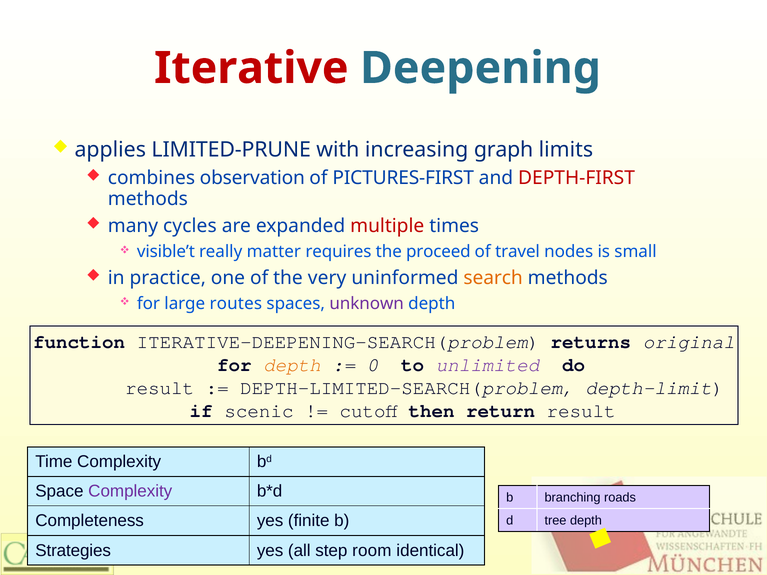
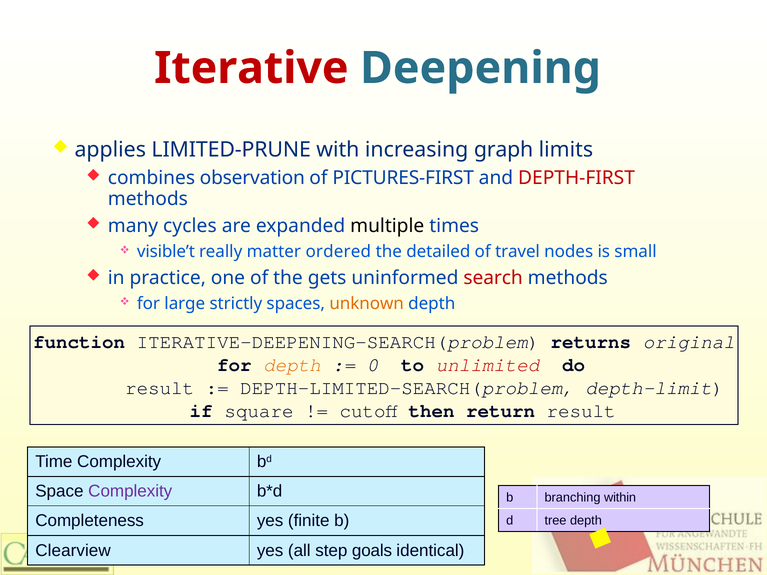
multiple colour: red -> black
requires: requires -> ordered
proceed: proceed -> detailed
very: very -> gets
search colour: orange -> red
routes: routes -> strictly
unknown colour: purple -> orange
unlimited colour: purple -> red
scenic: scenic -> square
roads: roads -> within
Strategies: Strategies -> Clearview
room: room -> goals
